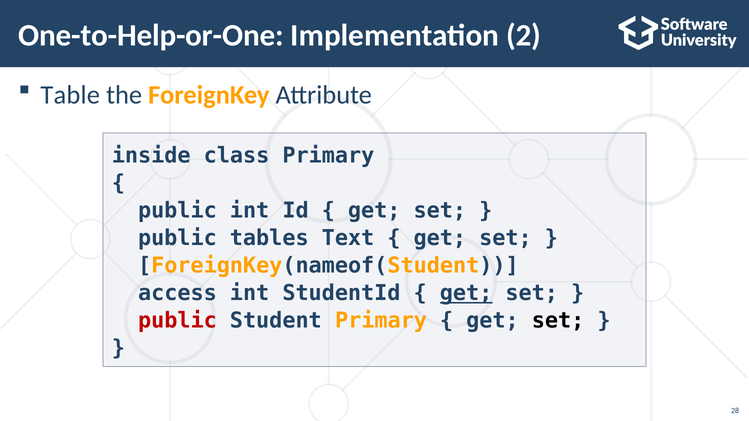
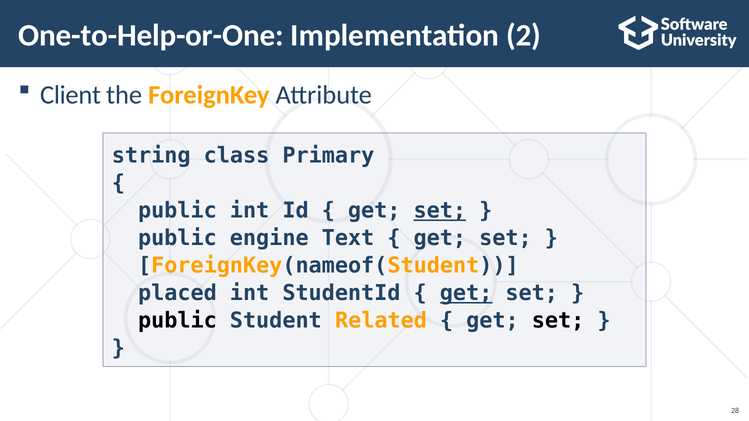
Table: Table -> Client
inside: inside -> string
set at (440, 211) underline: none -> present
tables: tables -> engine
access: access -> placed
public at (177, 321) colour: red -> black
Student Primary: Primary -> Related
